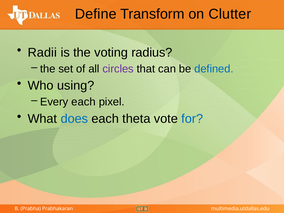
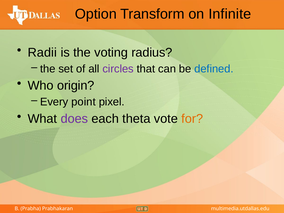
Define: Define -> Option
Clutter: Clutter -> Infinite
using: using -> origin
Every each: each -> point
does colour: blue -> purple
for colour: blue -> orange
